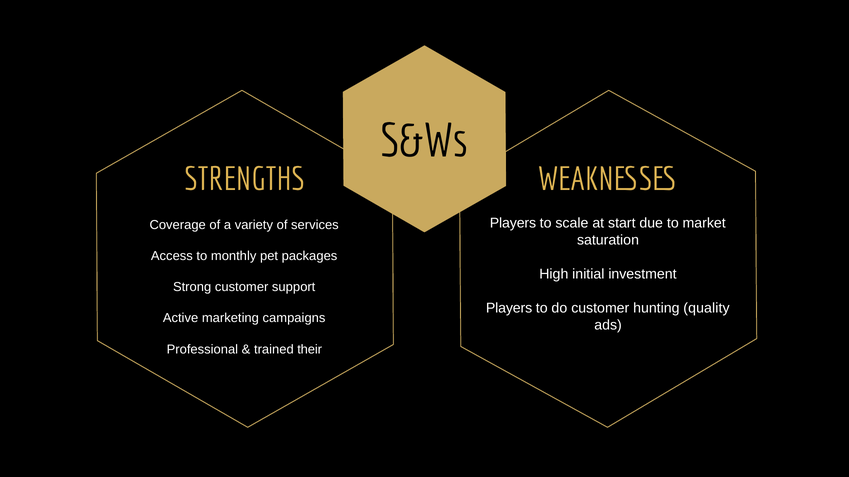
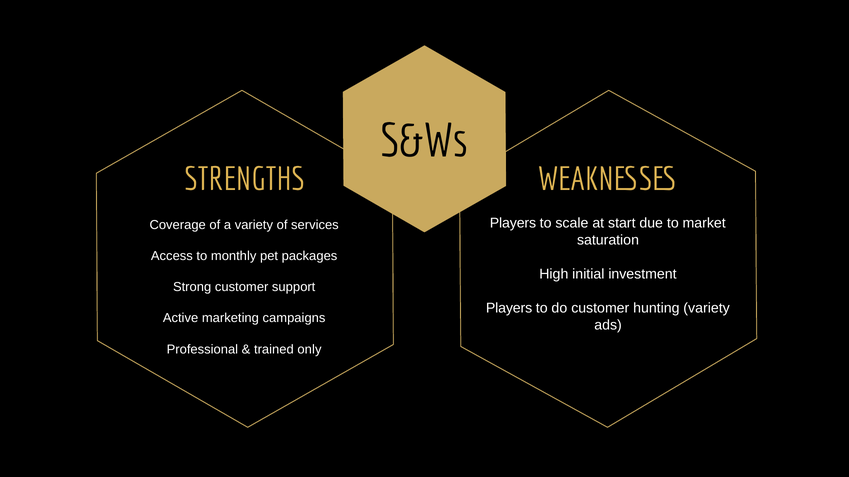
hunting quality: quality -> variety
their: their -> only
